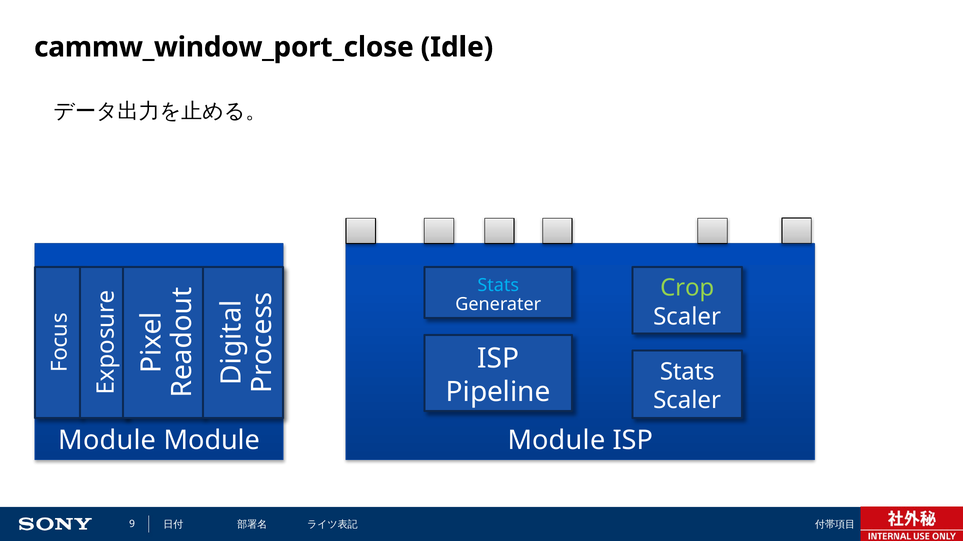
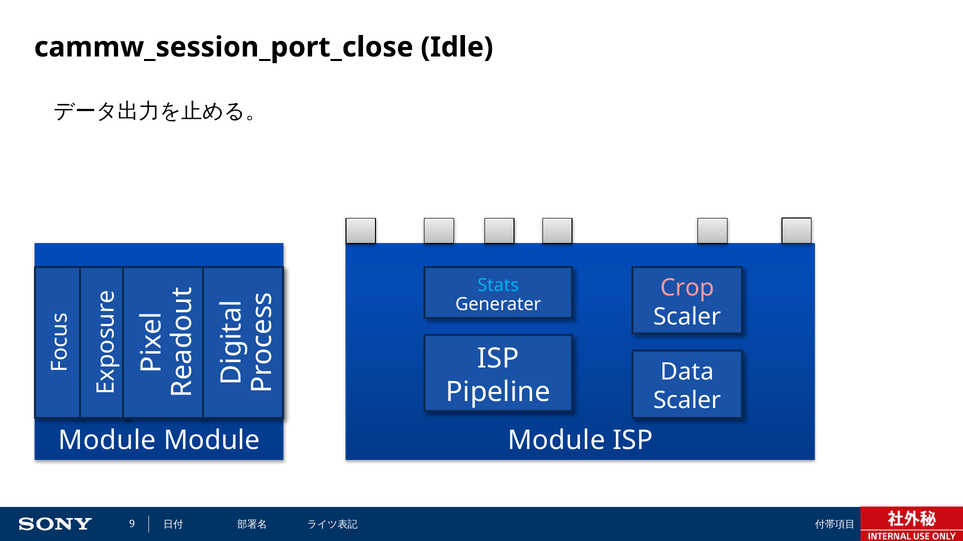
cammw_window_port_close: cammw_window_port_close -> cammw_session_port_close
Crop colour: light green -> pink
Stats at (687, 372): Stats -> Data
